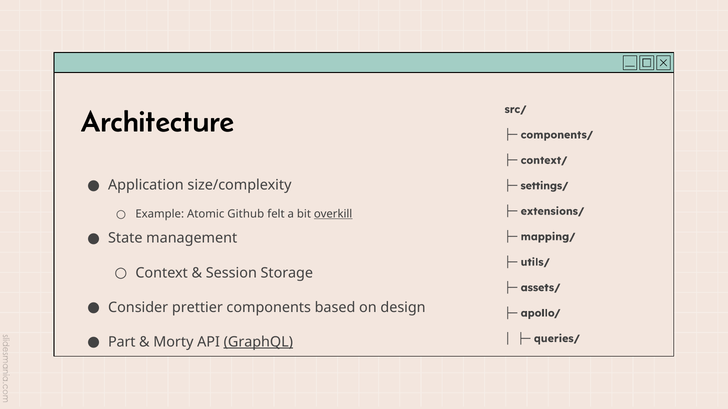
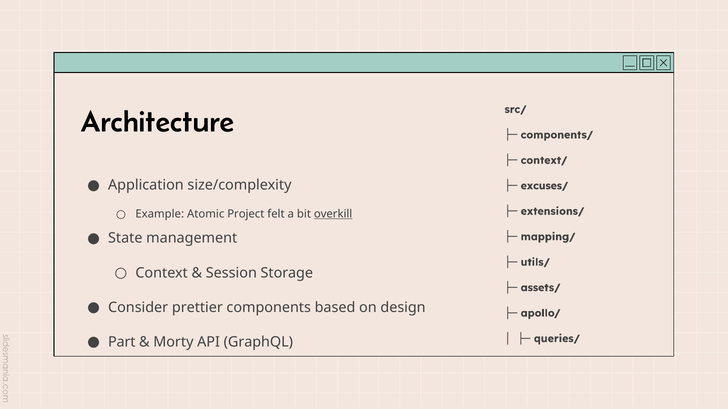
settings/: settings/ -> excuses/
Github: Github -> Project
GraphQL underline: present -> none
